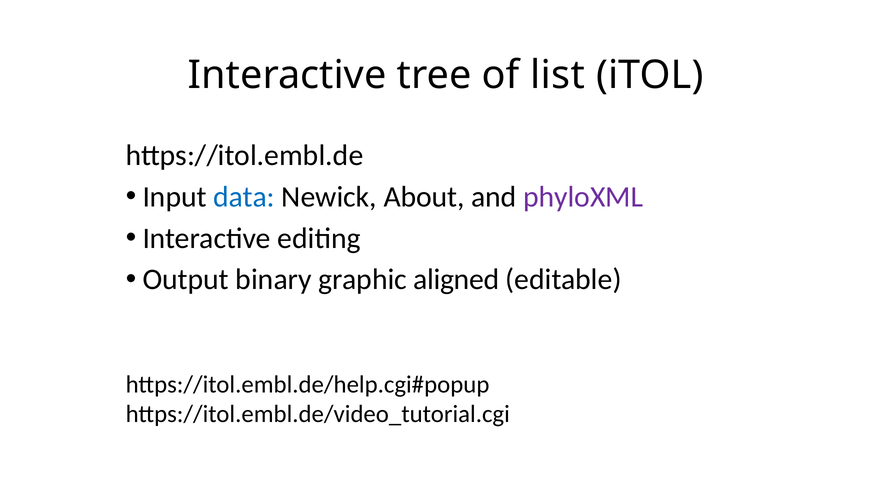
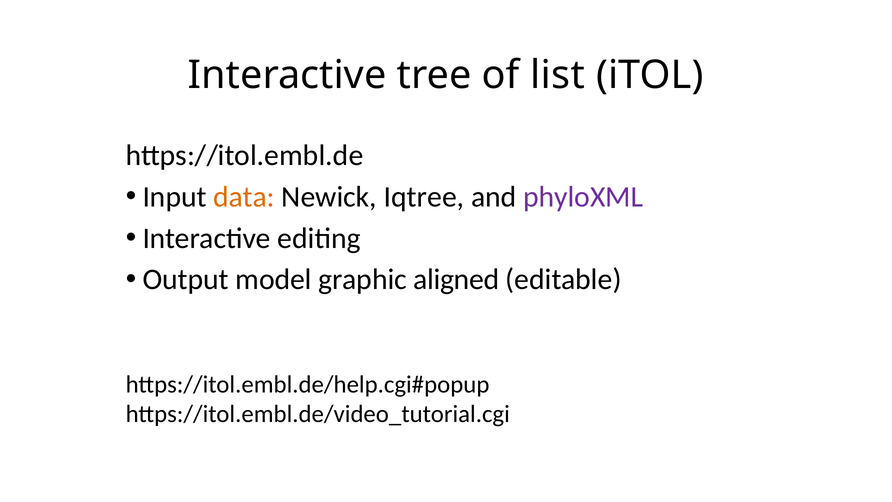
data colour: blue -> orange
About: About -> Iqtree
binary: binary -> model
